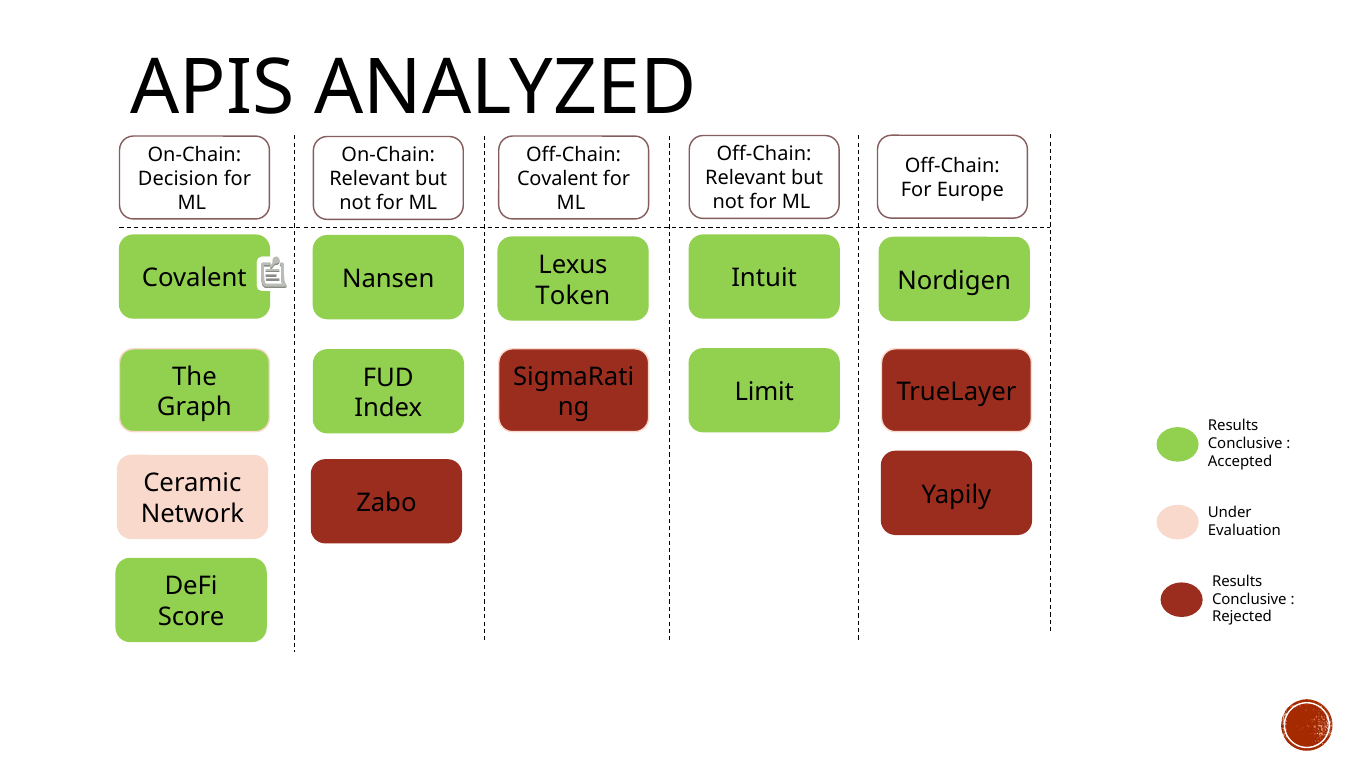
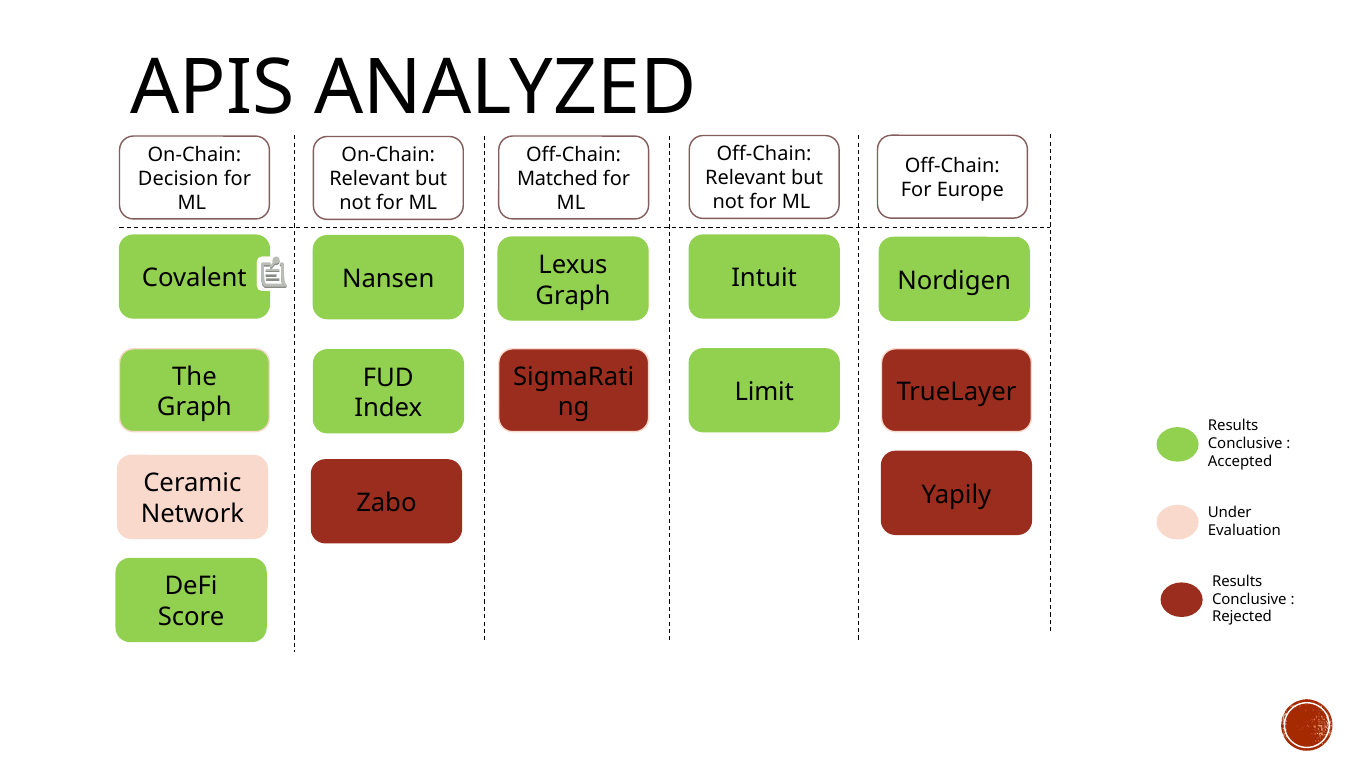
Covalent at (557, 179): Covalent -> Matched
Token at (573, 296): Token -> Graph
